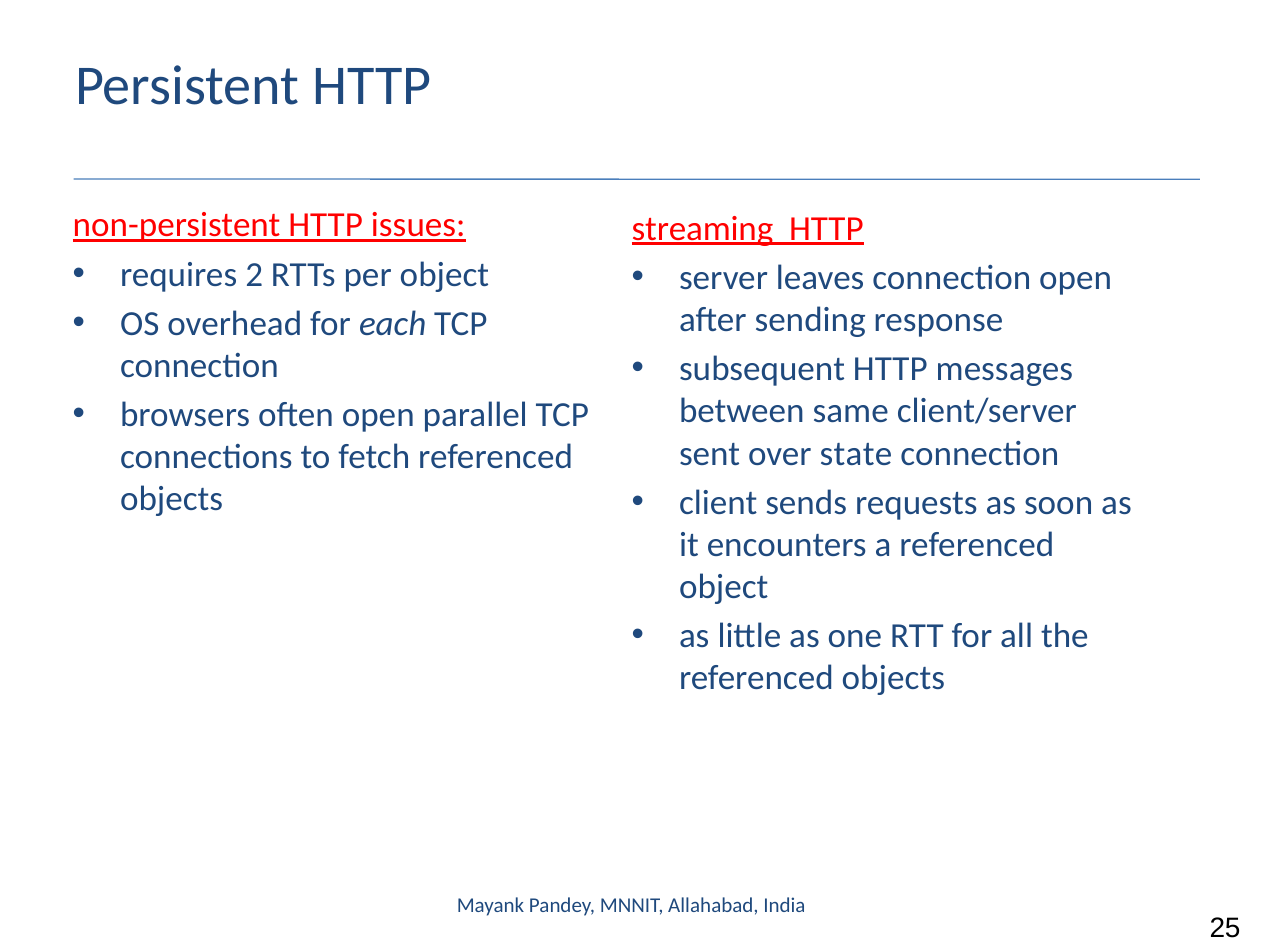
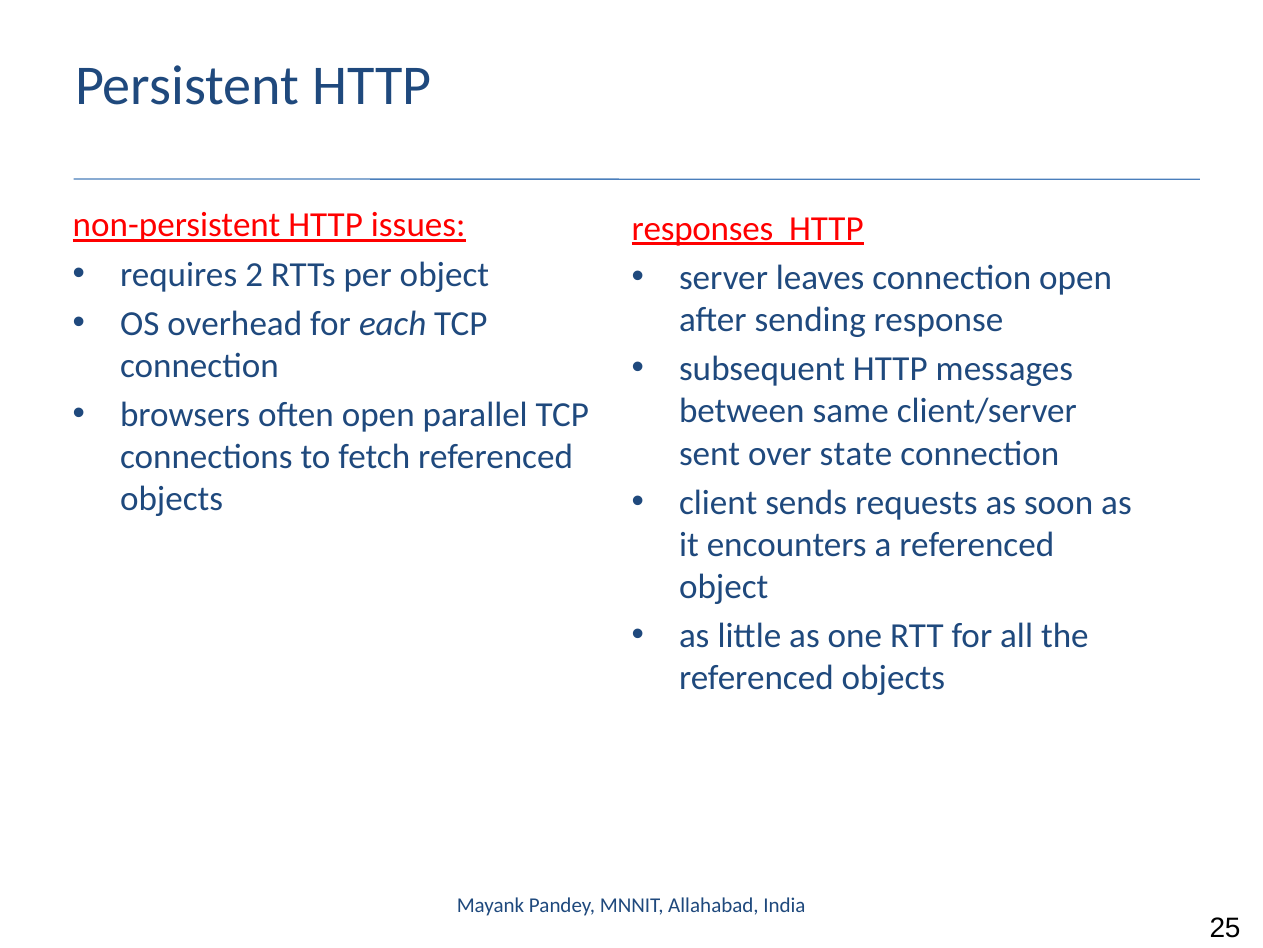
streaming: streaming -> responses
